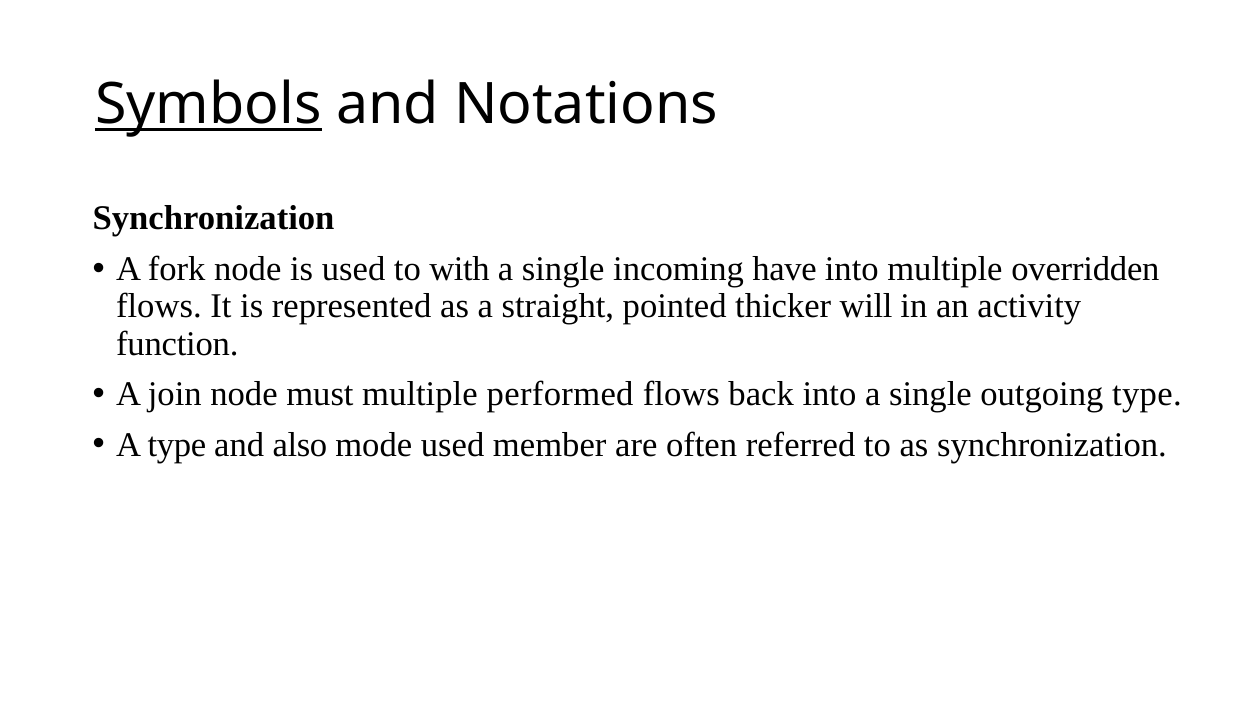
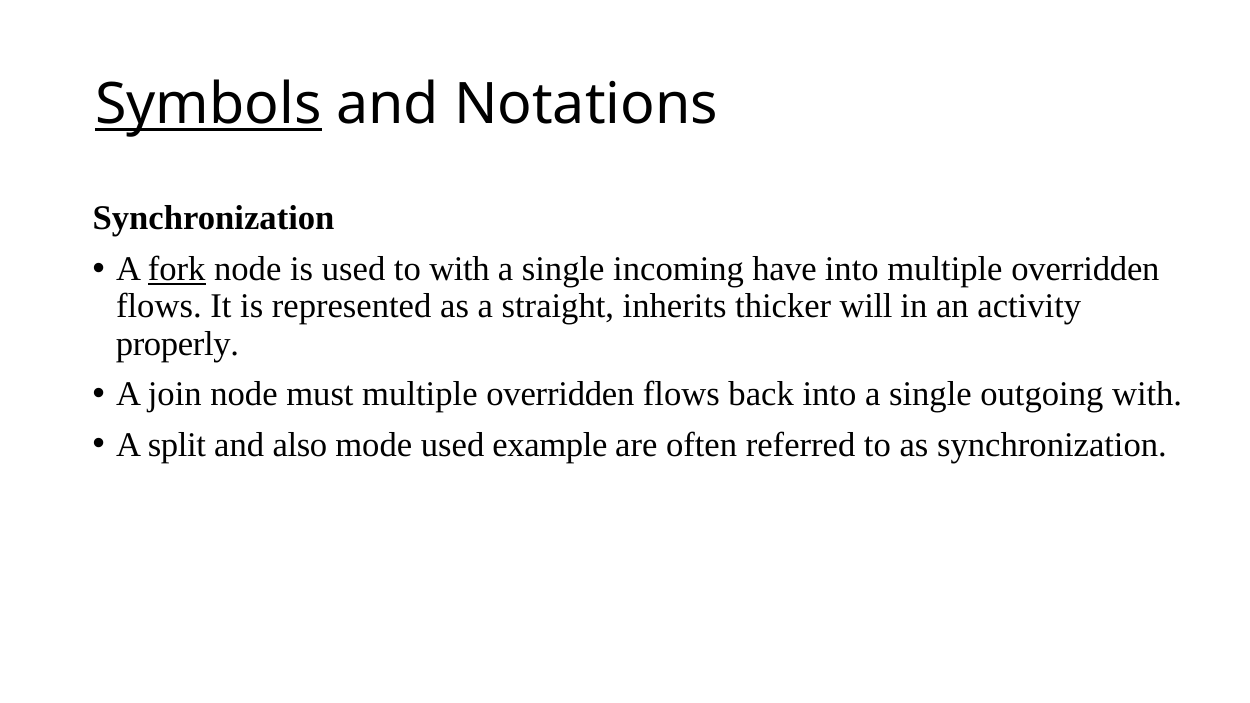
fork underline: none -> present
pointed: pointed -> inherits
function: function -> properly
performed at (560, 394): performed -> overridden
outgoing type: type -> with
A type: type -> split
member: member -> example
